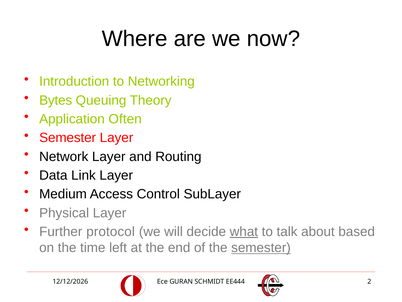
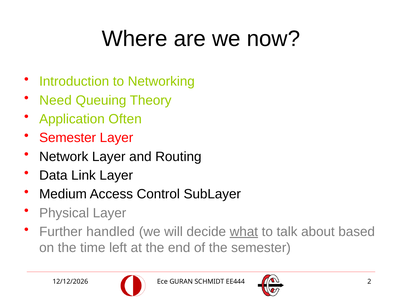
Bytes: Bytes -> Need
protocol: protocol -> handled
semester at (261, 247) underline: present -> none
